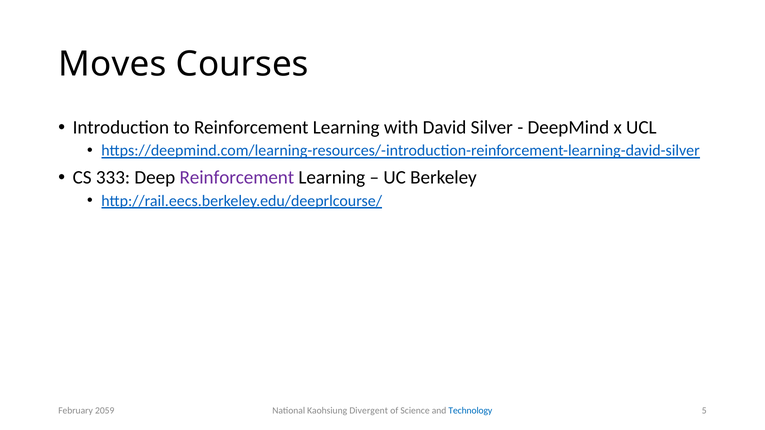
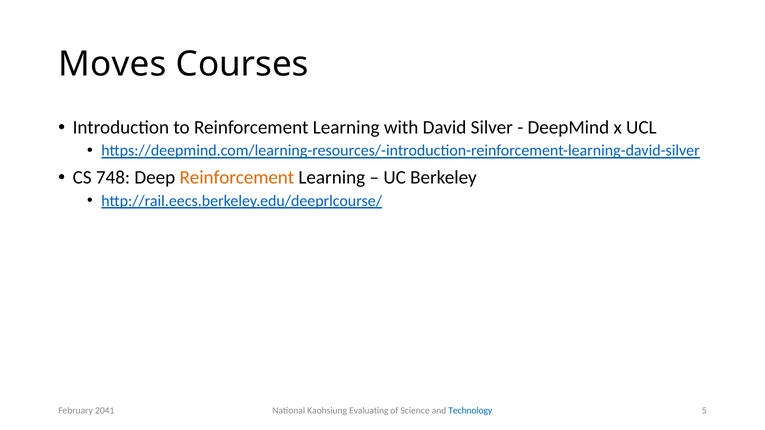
333: 333 -> 748
Reinforcement at (237, 178) colour: purple -> orange
Divergent: Divergent -> Evaluating
2059: 2059 -> 2041
